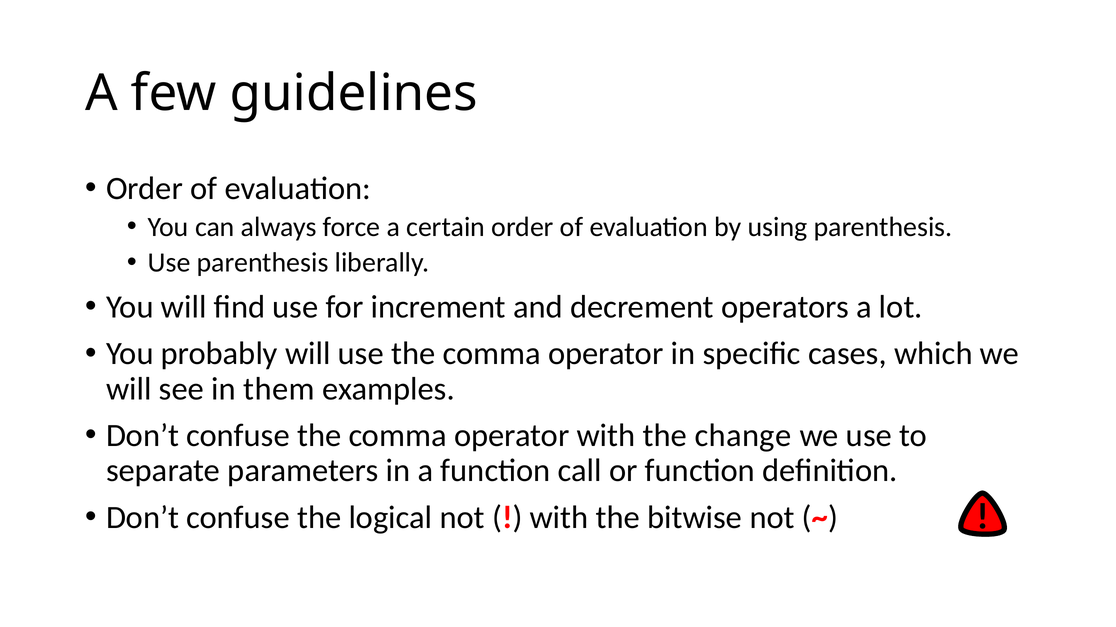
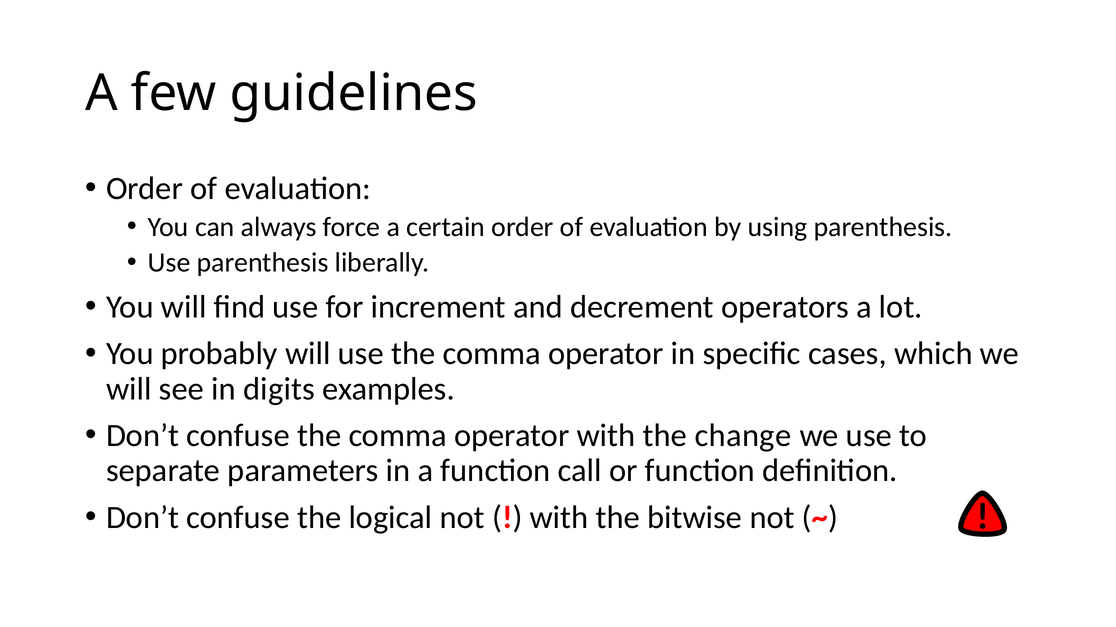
them: them -> digits
